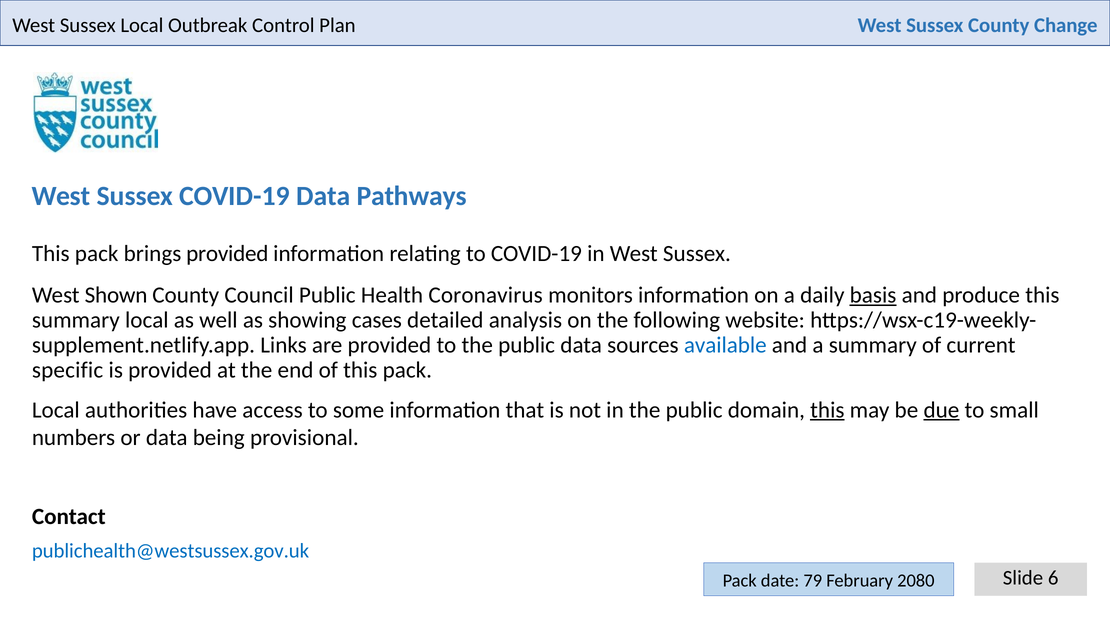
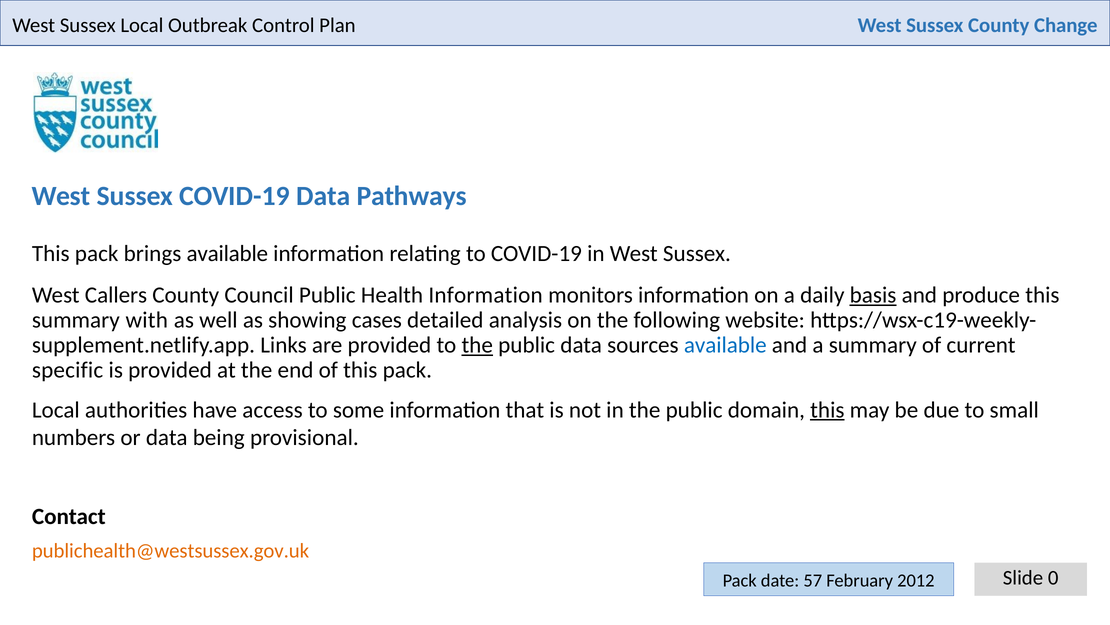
brings provided: provided -> available
Shown: Shown -> Callers
Health Coronavirus: Coronavirus -> Information
summary local: local -> with
the at (477, 345) underline: none -> present
due underline: present -> none
publichealth@westsussex.gov.uk colour: blue -> orange
6: 6 -> 0
79: 79 -> 57
2080: 2080 -> 2012
